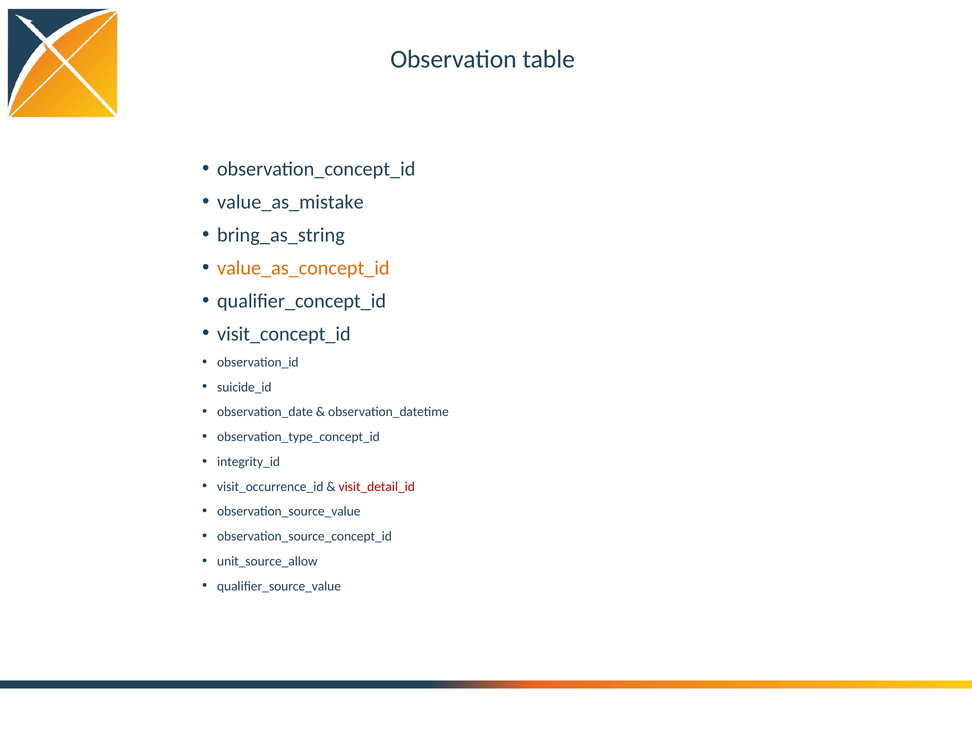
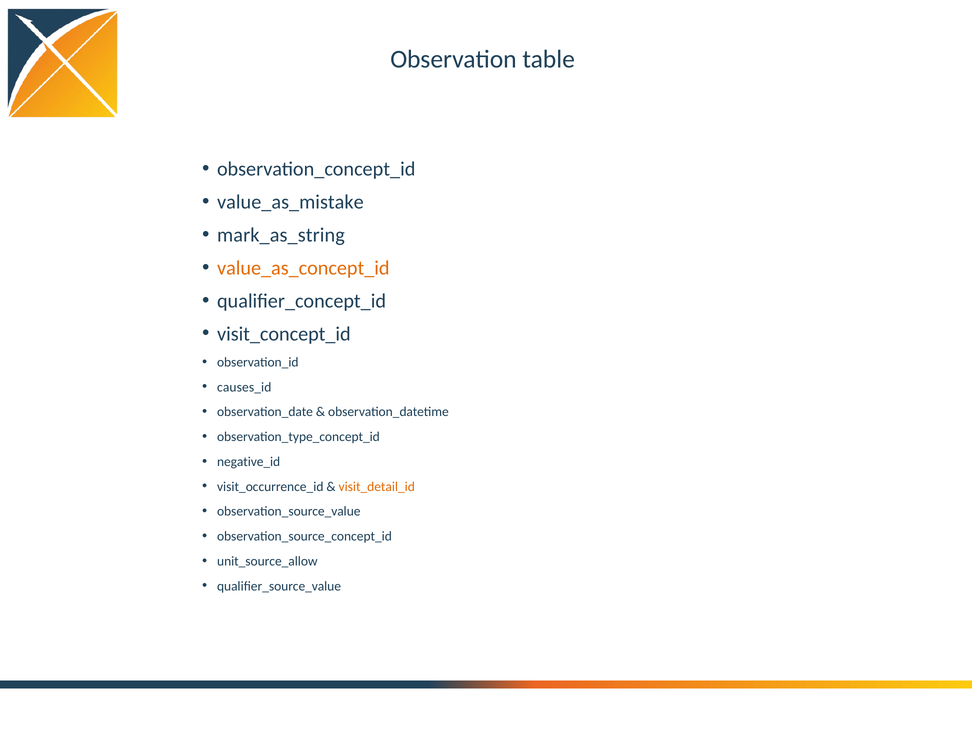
bring_as_string: bring_as_string -> mark_as_string
suicide_id: suicide_id -> causes_id
integrity_id: integrity_id -> negative_id
visit_detail_id colour: red -> orange
